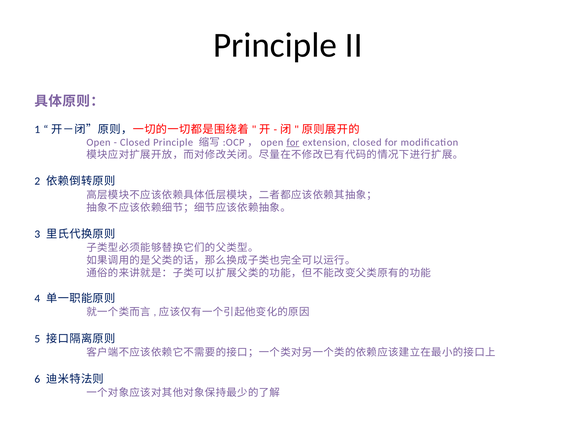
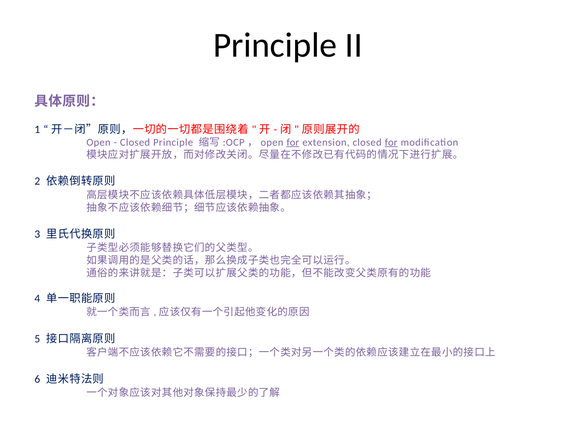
for at (391, 142) underline: none -> present
